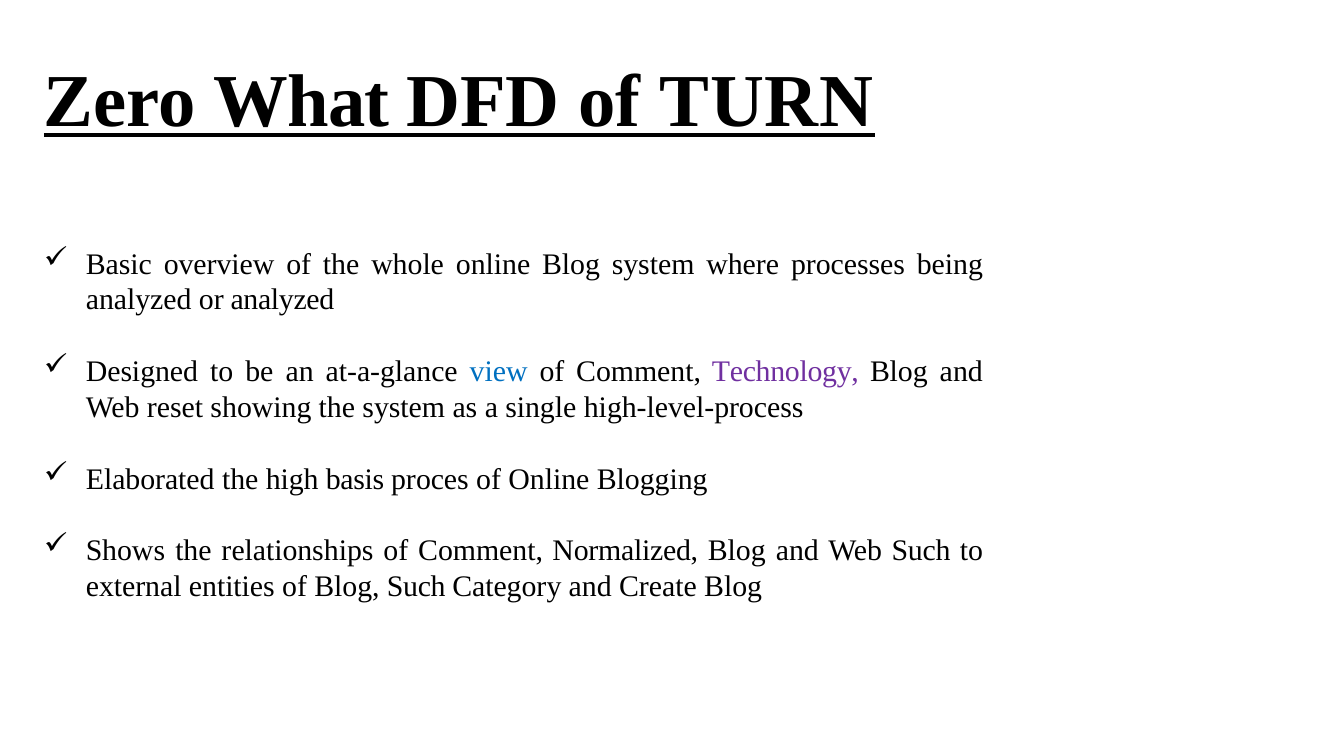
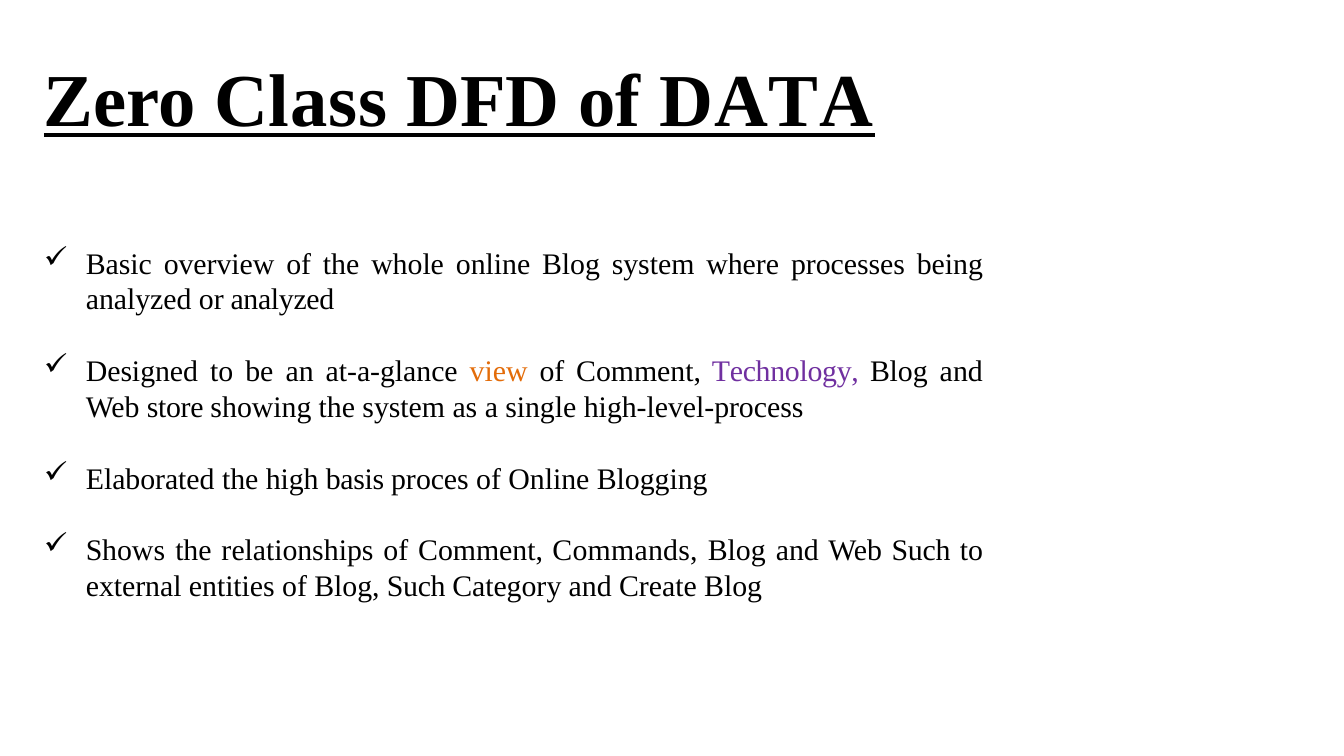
What: What -> Class
TURN: TURN -> DATA
view colour: blue -> orange
reset: reset -> store
Normalized: Normalized -> Commands
